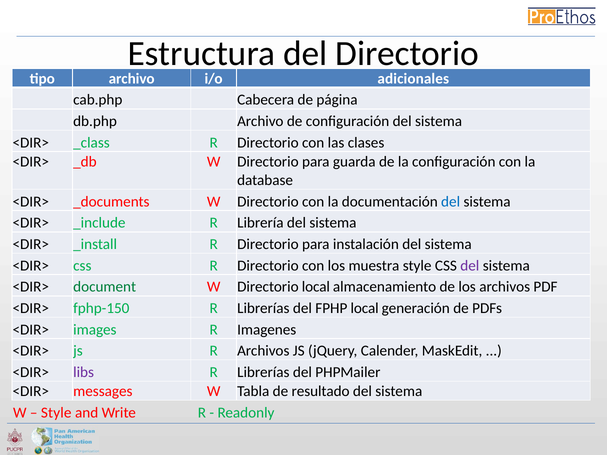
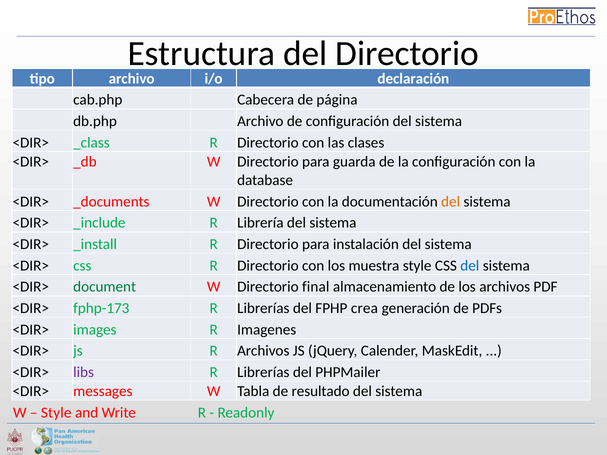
adicionales: adicionales -> declaración
del at (451, 202) colour: blue -> orange
del at (470, 266) colour: purple -> blue
Directorio local: local -> final
fphp-150: fphp-150 -> fphp-173
FPHP local: local -> crea
